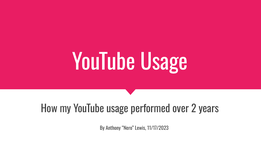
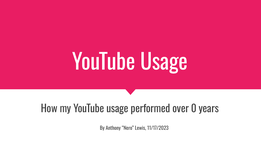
2: 2 -> 0
